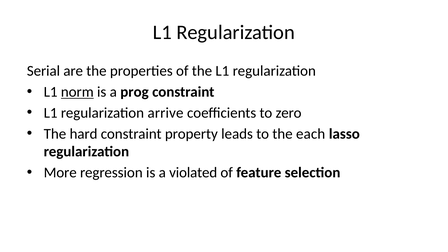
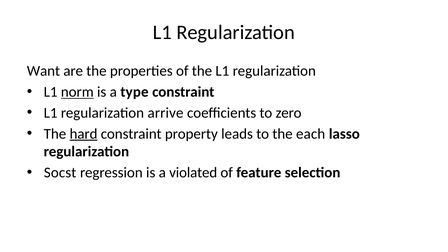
Serial: Serial -> Want
prog: prog -> type
hard underline: none -> present
More: More -> Socst
